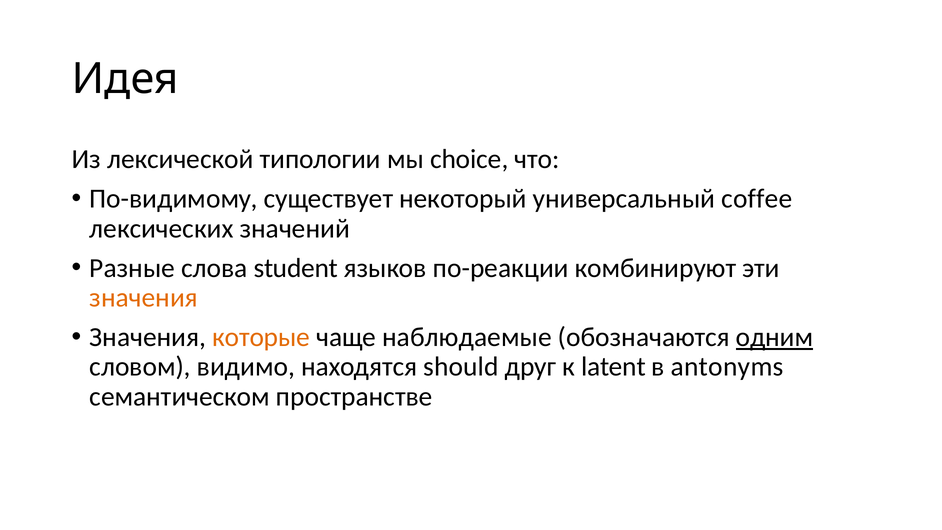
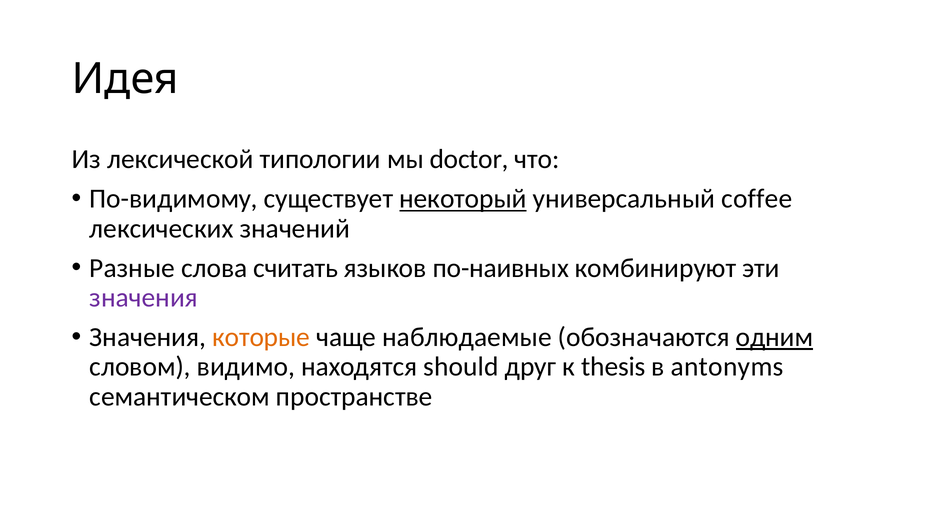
choice: choice -> doctor
некоторый underline: none -> present
student: student -> считать
по-реакции: по-реакции -> по-наивных
значения at (144, 298) colour: orange -> purple
latent: latent -> thesis
